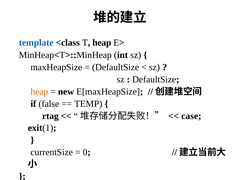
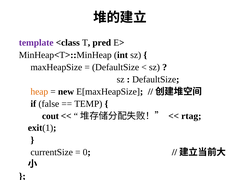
template colour: blue -> purple
T heap: heap -> pred
rtag: rtag -> cout
case: case -> rtag
